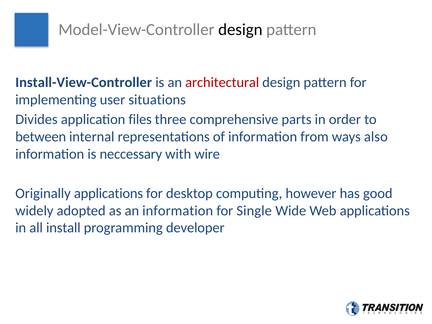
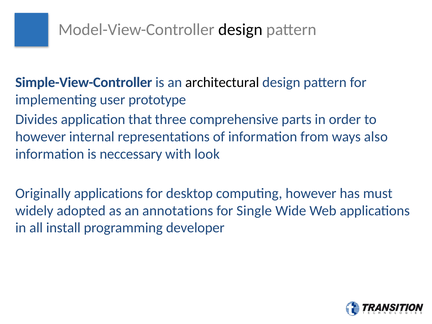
Install-View-Controller: Install-View-Controller -> Simple-View-Controller
architectural colour: red -> black
situations: situations -> prototype
files: files -> that
between at (41, 137): between -> however
wire: wire -> look
good: good -> must
an information: information -> annotations
